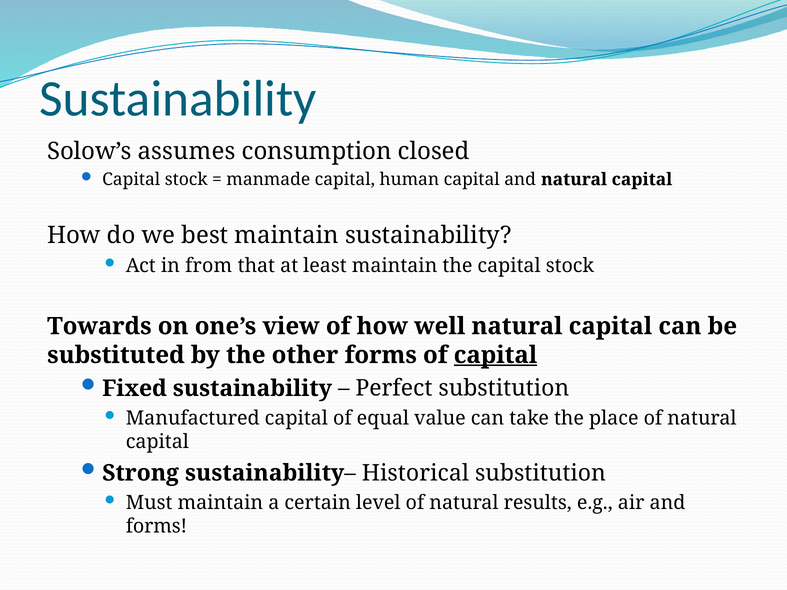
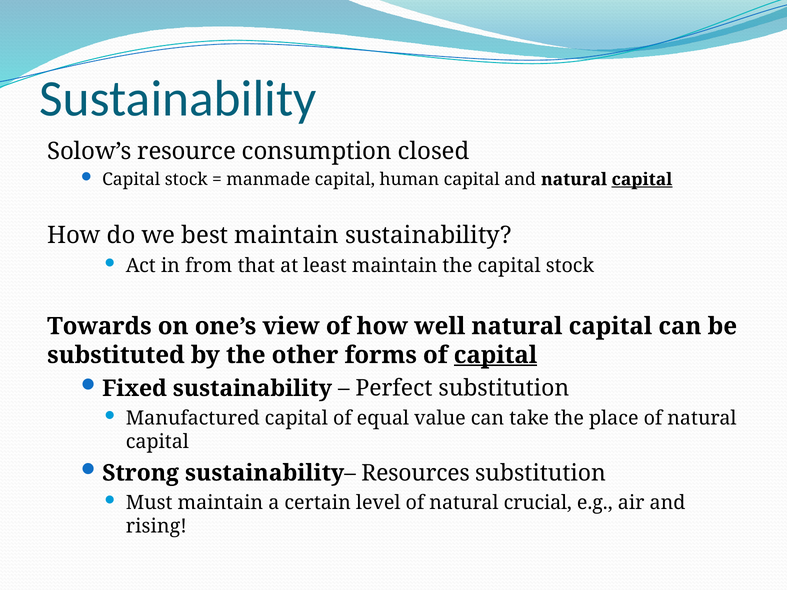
assumes: assumes -> resource
capital at (642, 180) underline: none -> present
Historical: Historical -> Resources
results: results -> crucial
forms at (156, 527): forms -> rising
